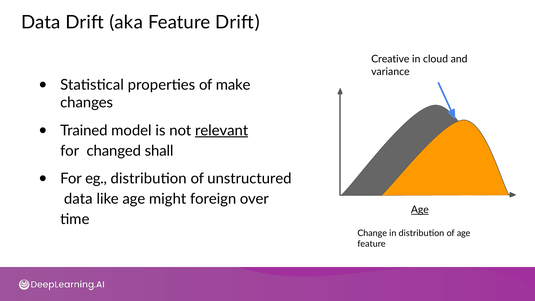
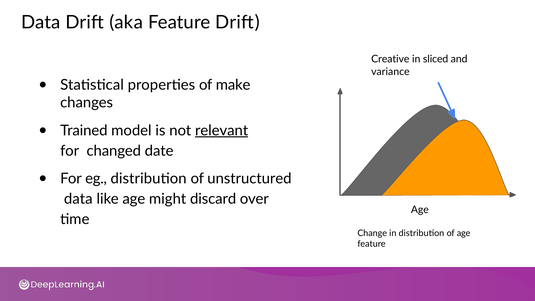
cloud: cloud -> sliced
shall: shall -> date
foreign: foreign -> discard
Age at (420, 210) underline: present -> none
